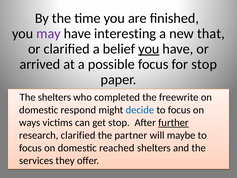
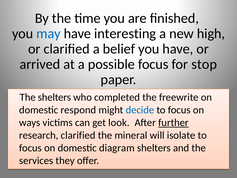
may colour: purple -> blue
that: that -> high
you at (149, 49) underline: present -> none
get stop: stop -> look
partner: partner -> mineral
maybe: maybe -> isolate
reached: reached -> diagram
